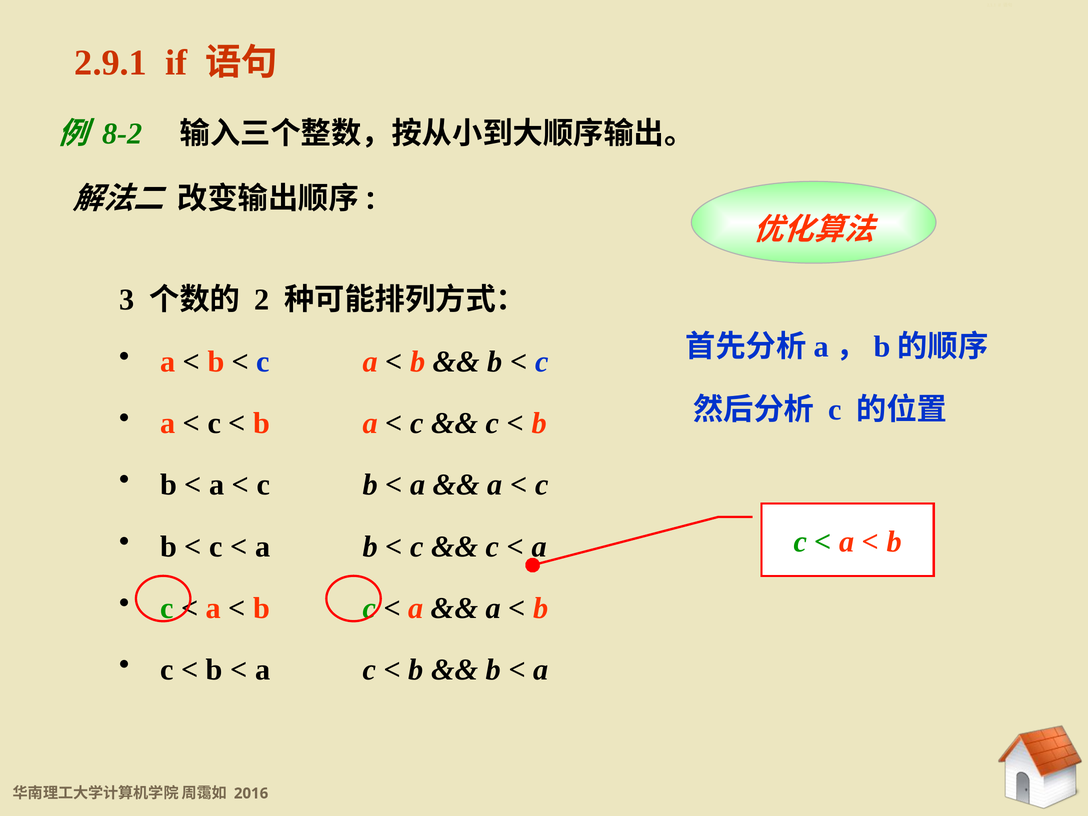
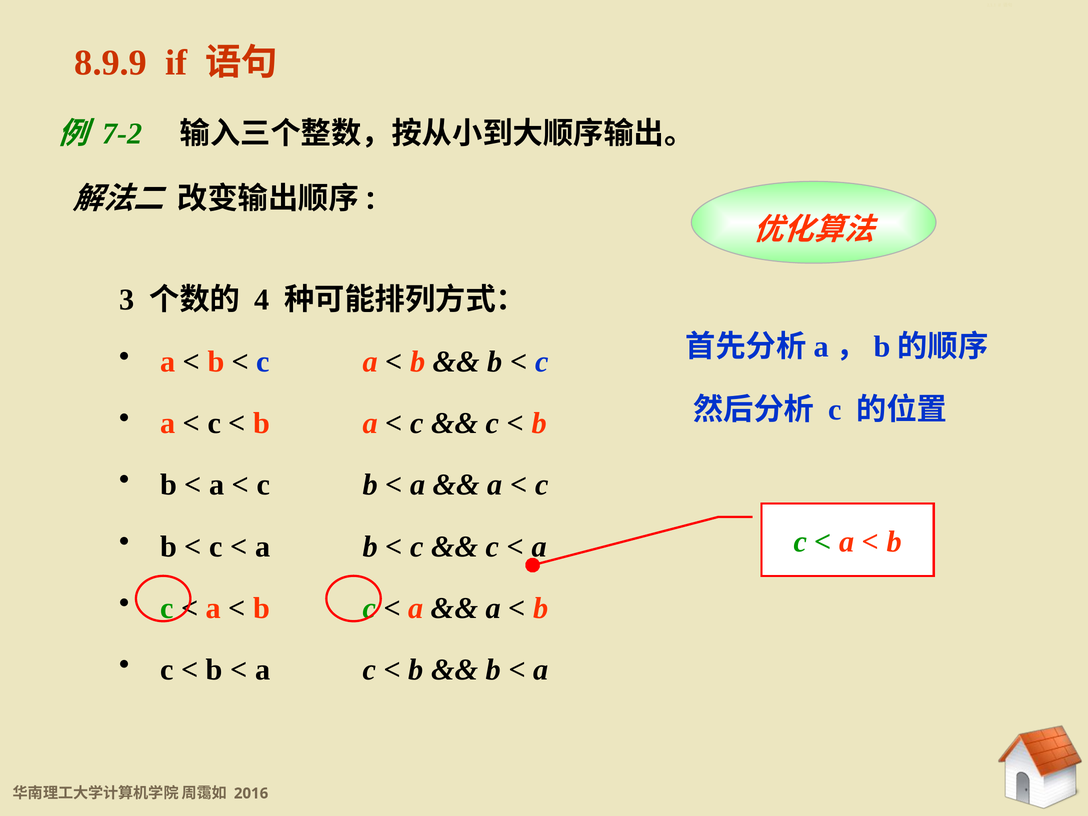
2.9.1: 2.9.1 -> 8.9.9
8-2: 8-2 -> 7-2
2: 2 -> 4
